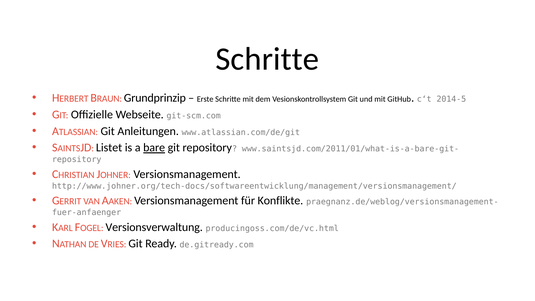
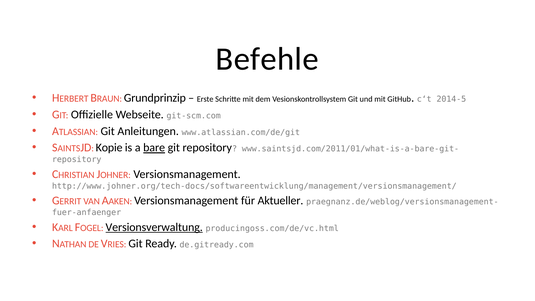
Schritte at (267, 59): Schritte -> Befehle
Listet: Listet -> Kopie
Konflikte: Konflikte -> Aktueller
Versionsverwaltung underline: none -> present
